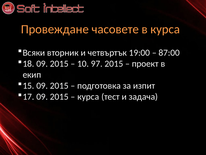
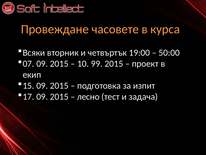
87:00: 87:00 -> 50:00
18: 18 -> 07
97: 97 -> 99
курса at (88, 96): курса -> лесно
